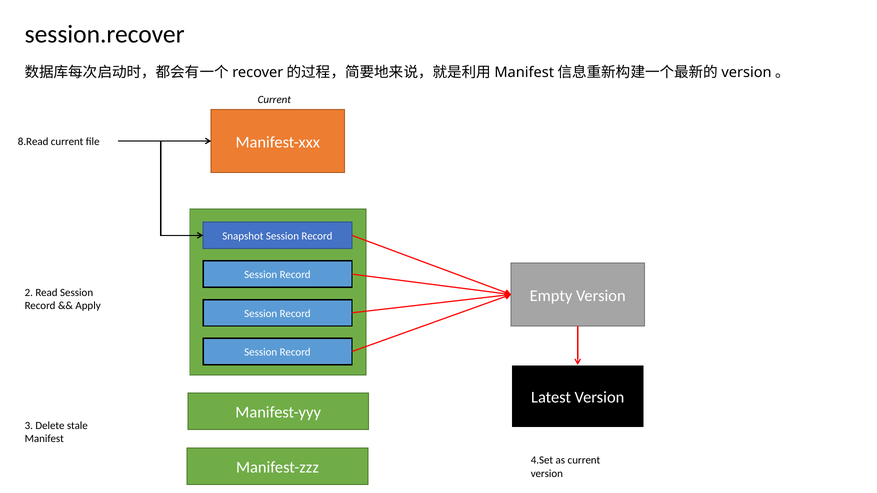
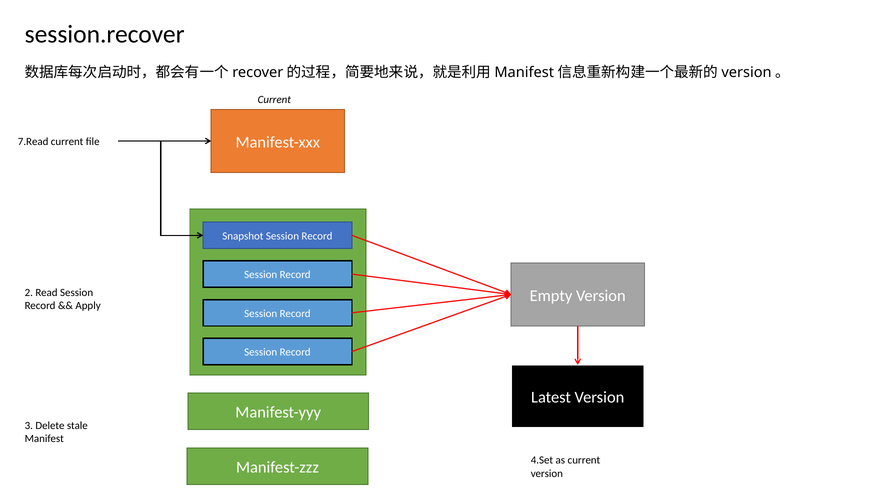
8.Read: 8.Read -> 7.Read
